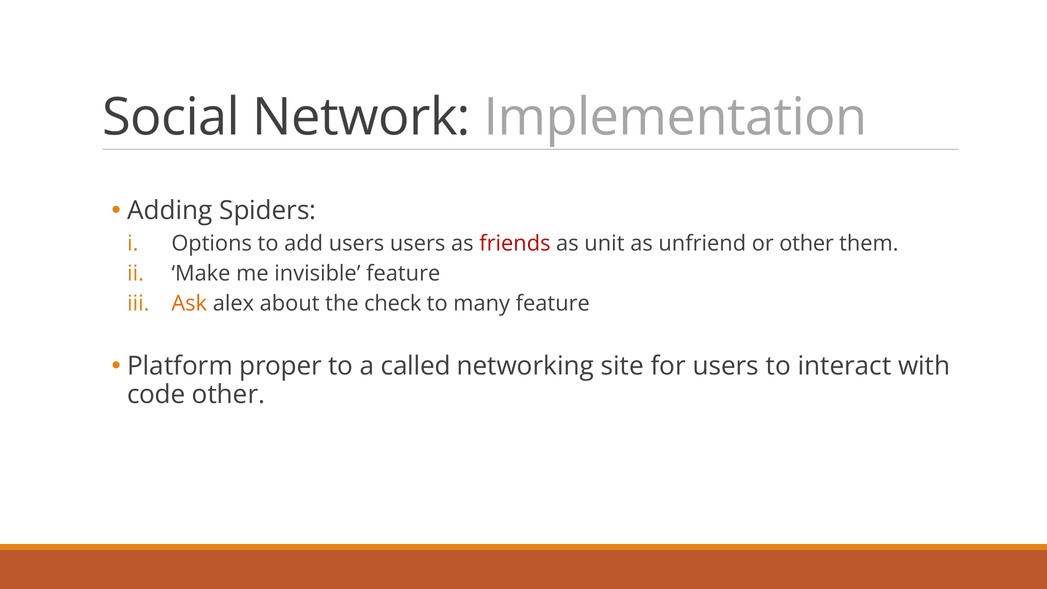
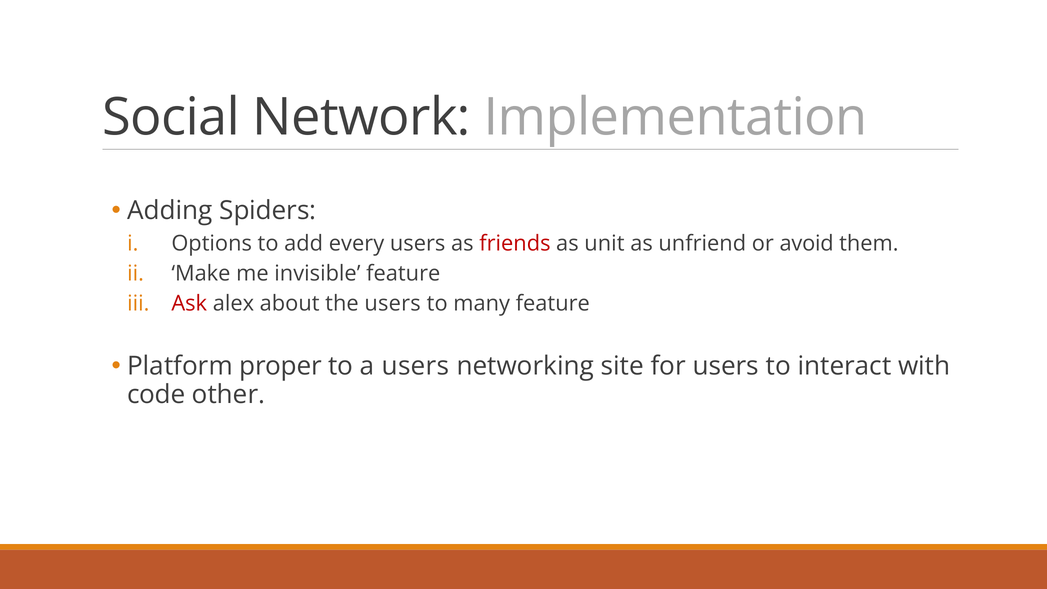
add users: users -> every
or other: other -> avoid
Ask colour: orange -> red
the check: check -> users
a called: called -> users
